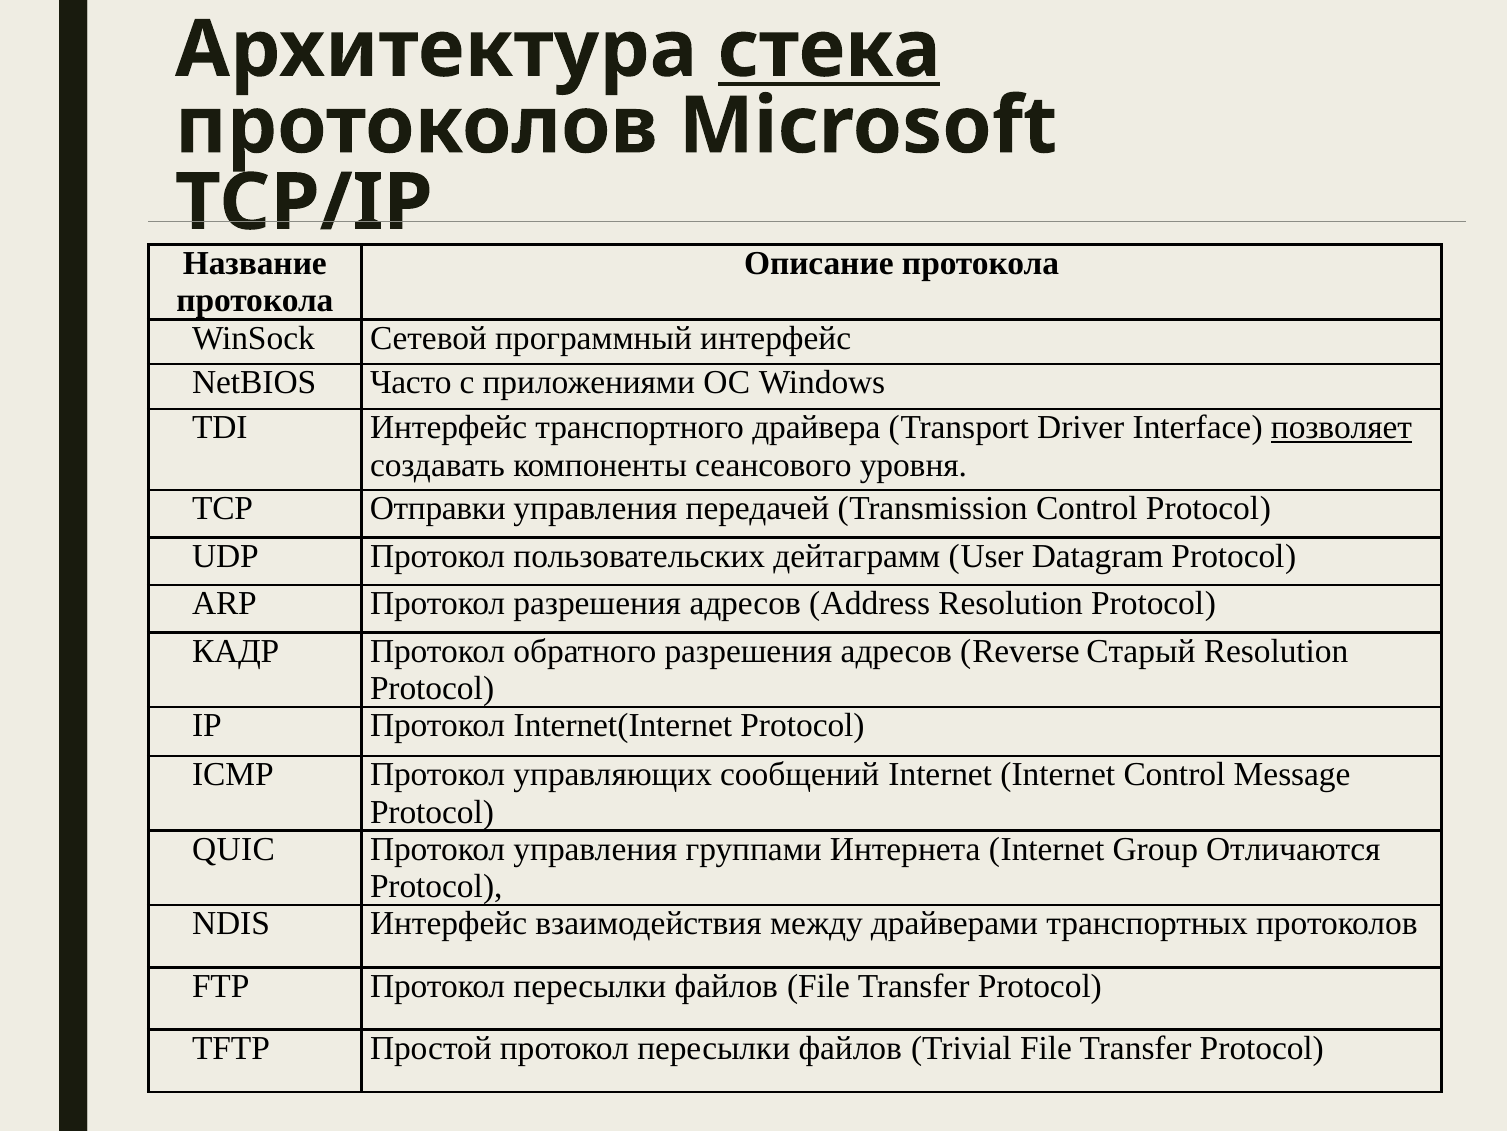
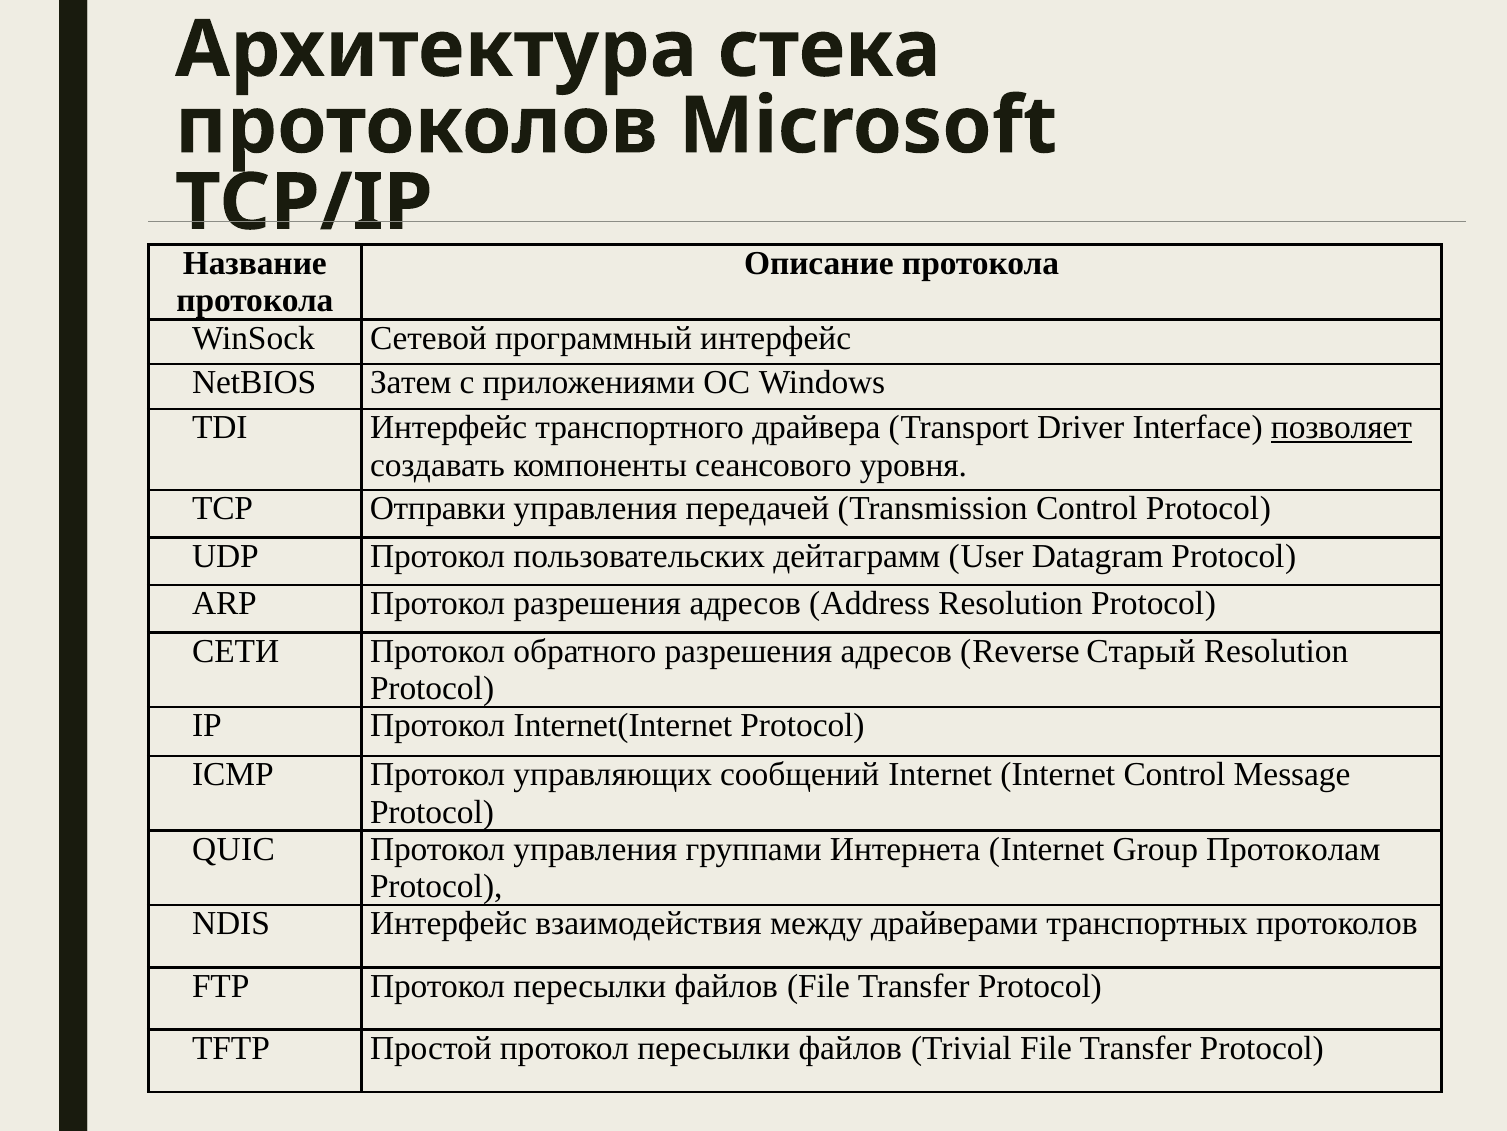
стека underline: present -> none
Часто: Часто -> Затем
КАДР: КАДР -> СЕТИ
Отличаются: Отличаются -> Протоколам
